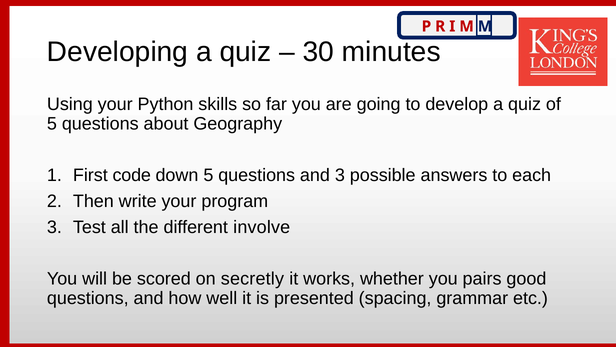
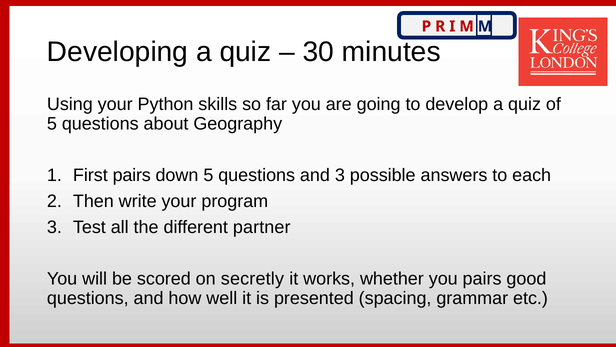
First code: code -> pairs
involve: involve -> partner
